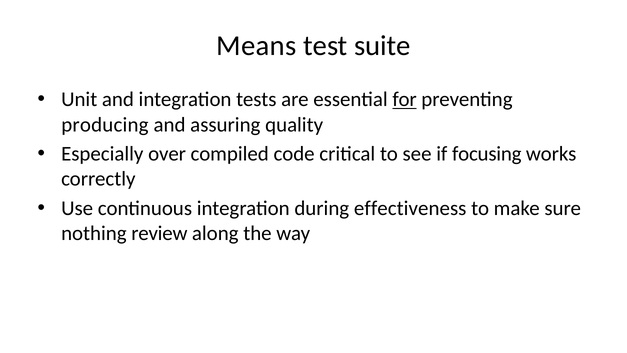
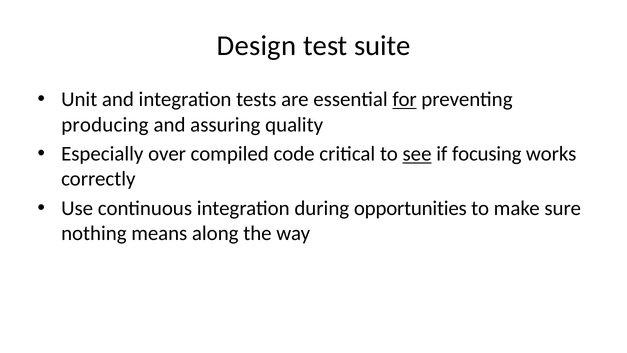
Means: Means -> Design
see underline: none -> present
effectiveness: effectiveness -> opportunities
review: review -> means
